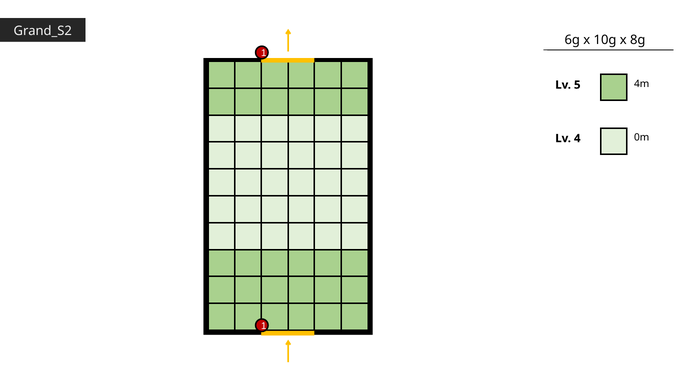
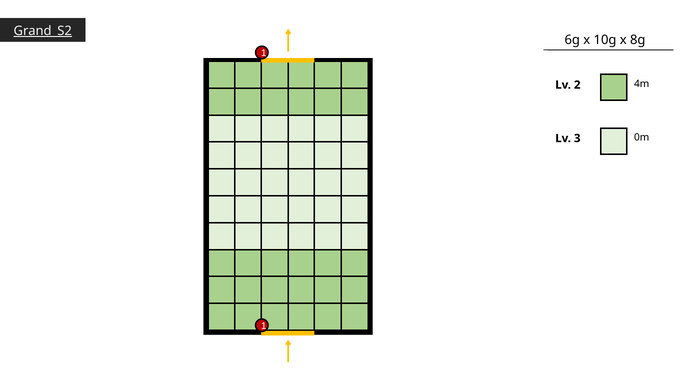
Grand_S2 underline: none -> present
5: 5 -> 2
4: 4 -> 3
